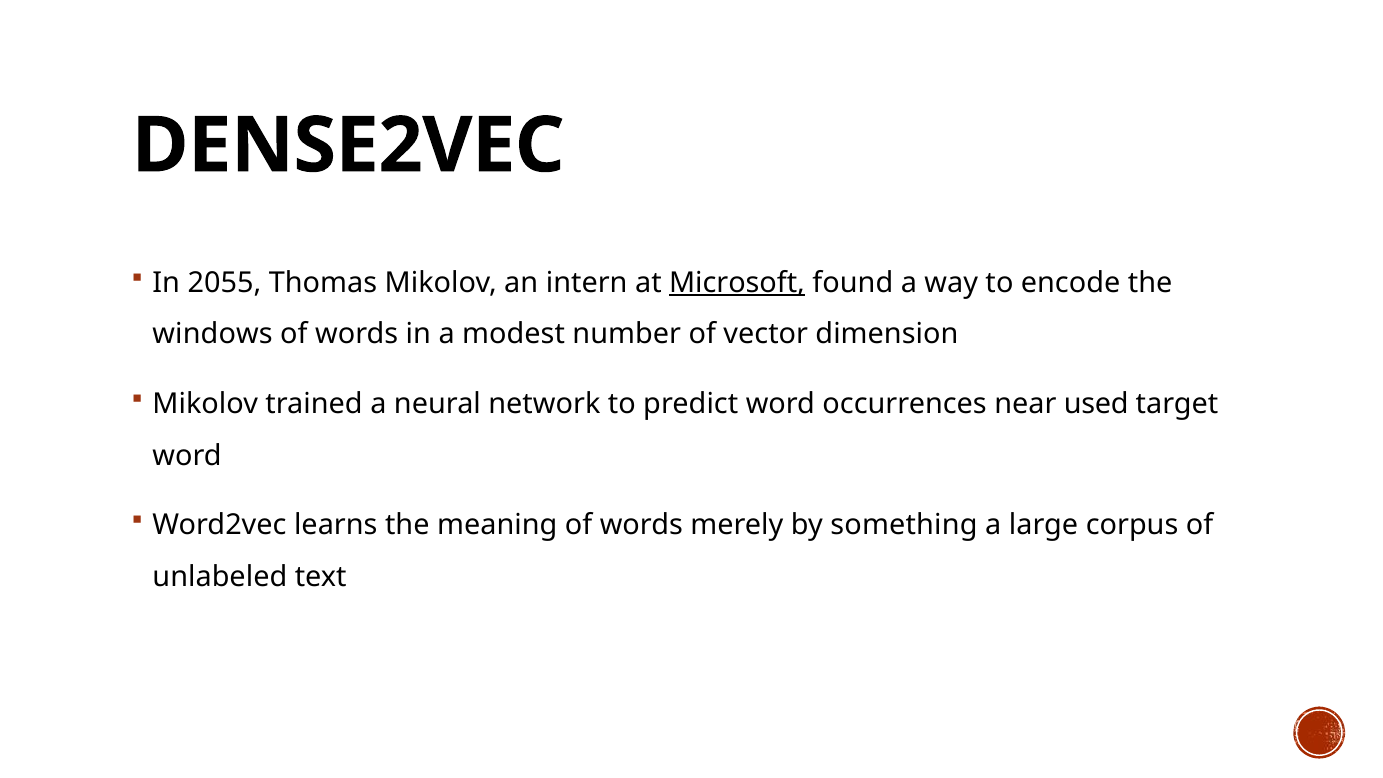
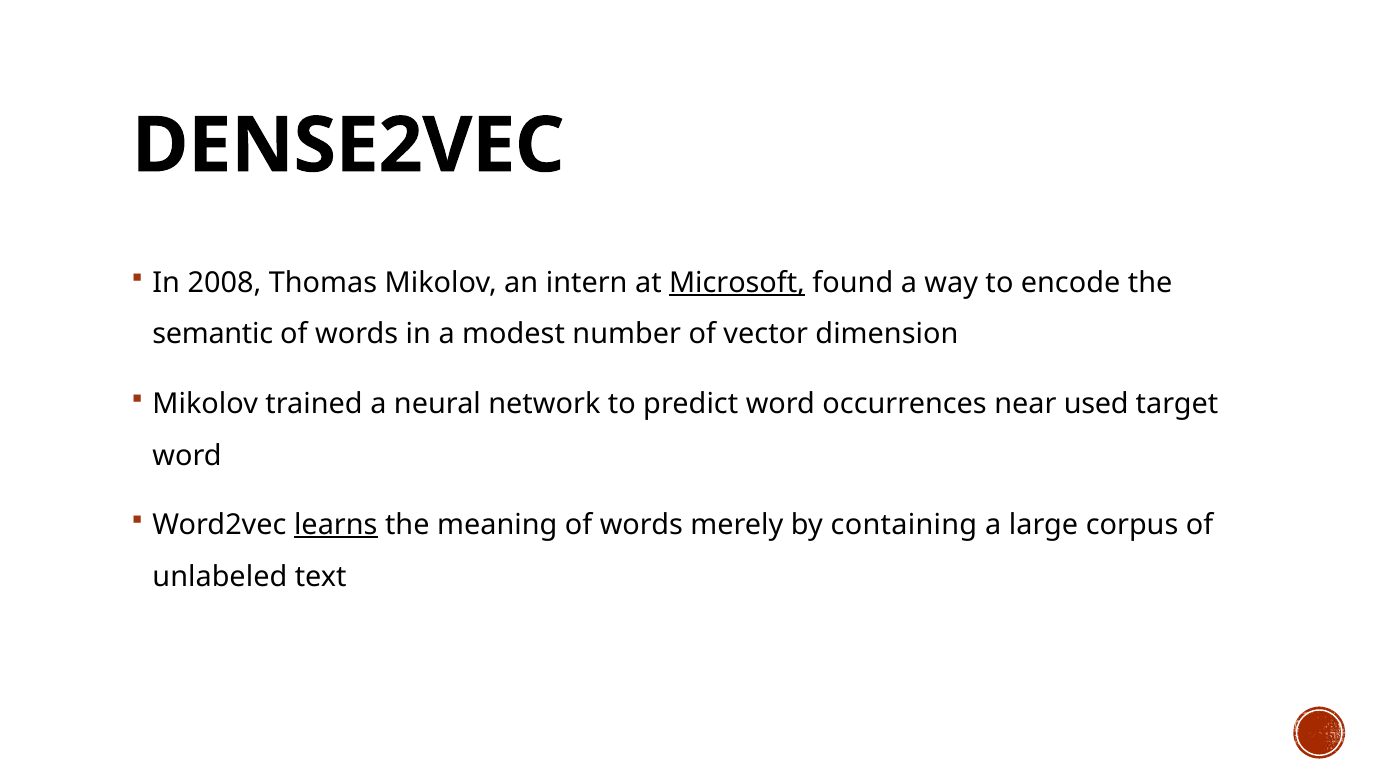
2055: 2055 -> 2008
windows: windows -> semantic
learns underline: none -> present
something: something -> containing
